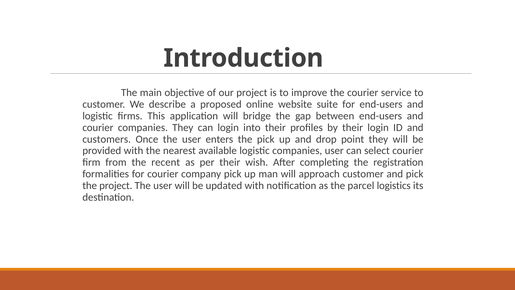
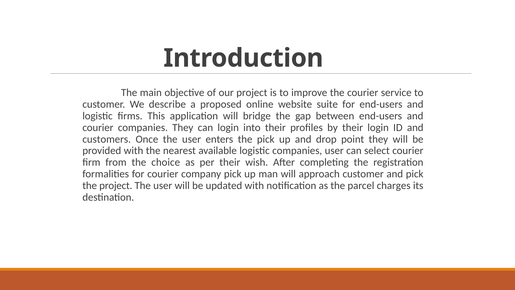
recent: recent -> choice
logistics: logistics -> charges
